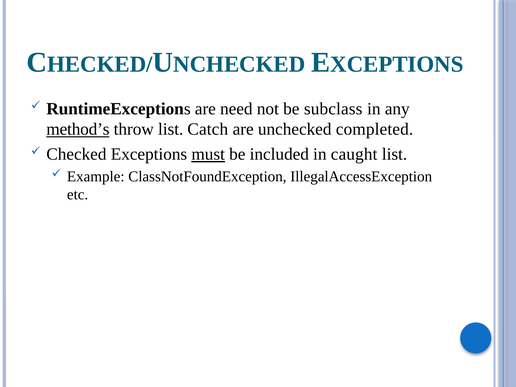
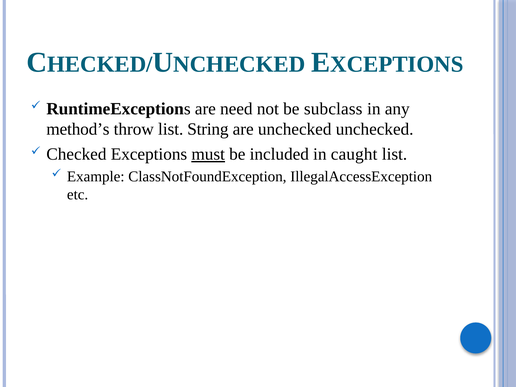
method’s underline: present -> none
Catch: Catch -> String
unchecked completed: completed -> unchecked
